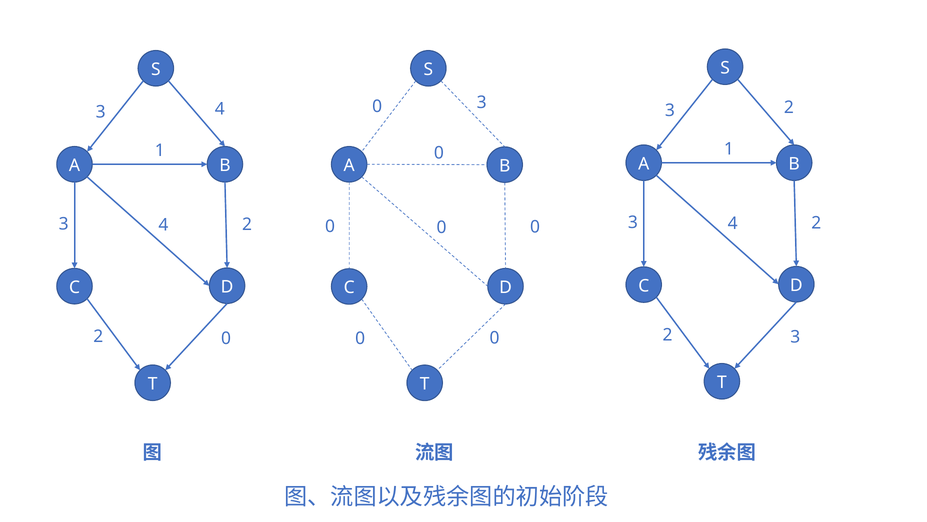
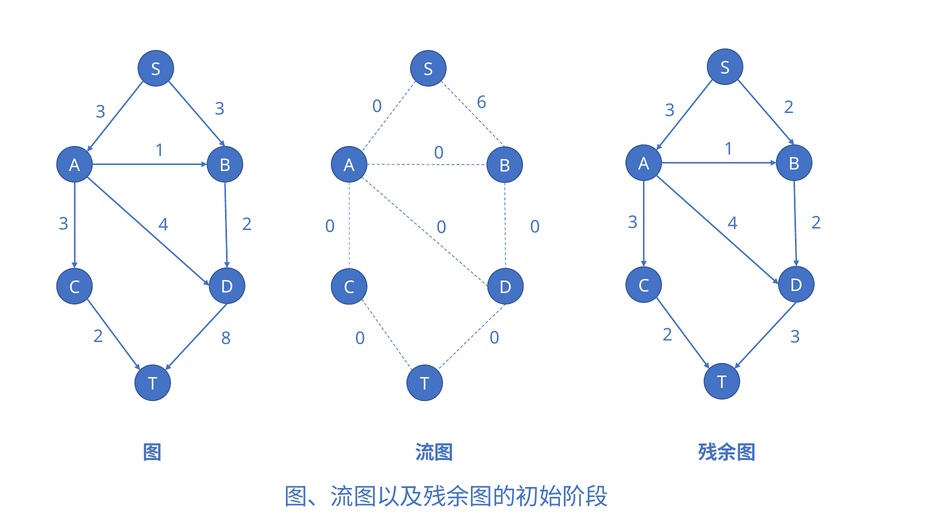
0 3: 3 -> 6
3 4: 4 -> 3
2 0: 0 -> 8
